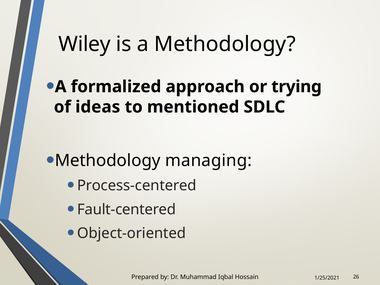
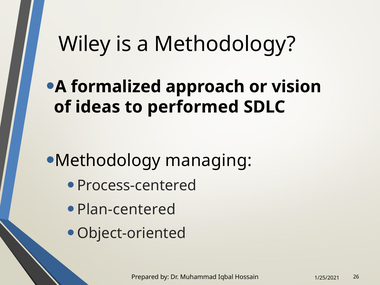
trying: trying -> vision
mentioned: mentioned -> performed
Fault-centered: Fault-centered -> Plan-centered
